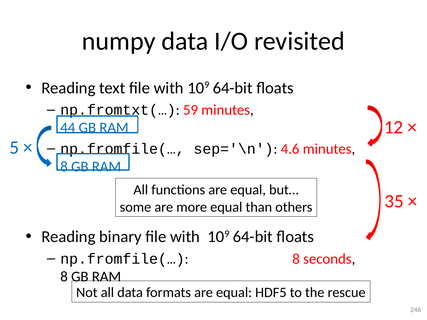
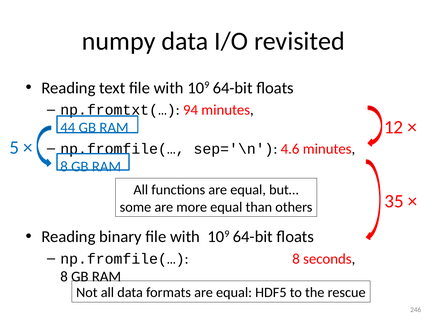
59: 59 -> 94
